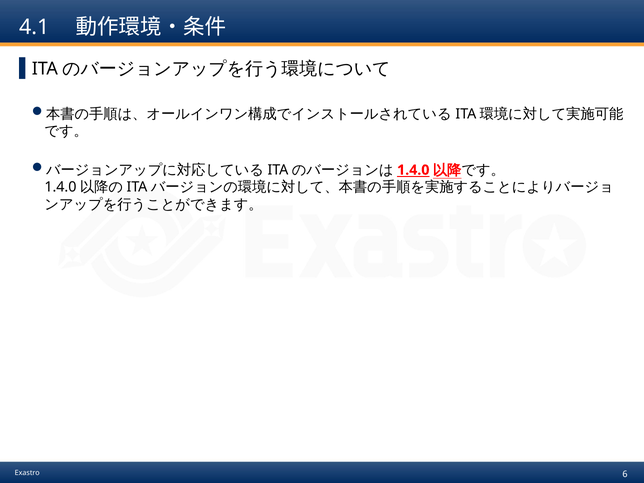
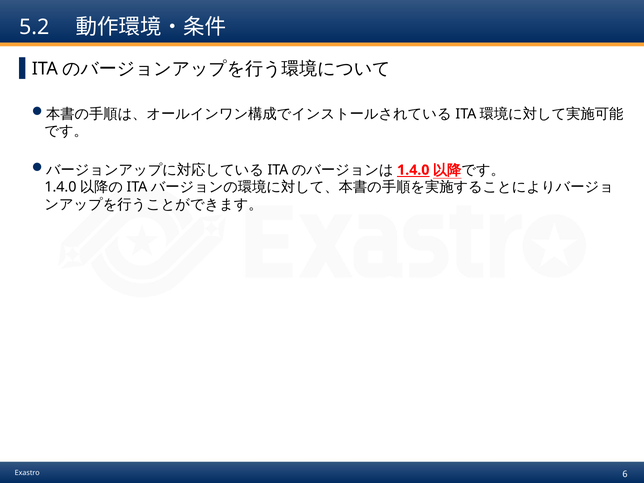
4.1: 4.1 -> 5.2
